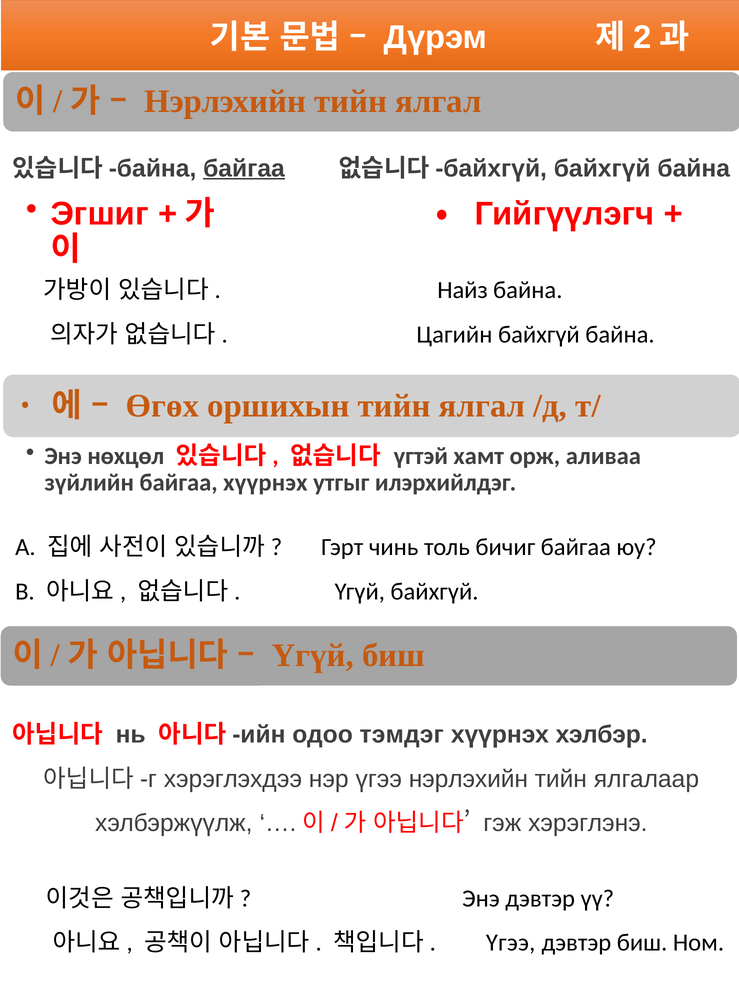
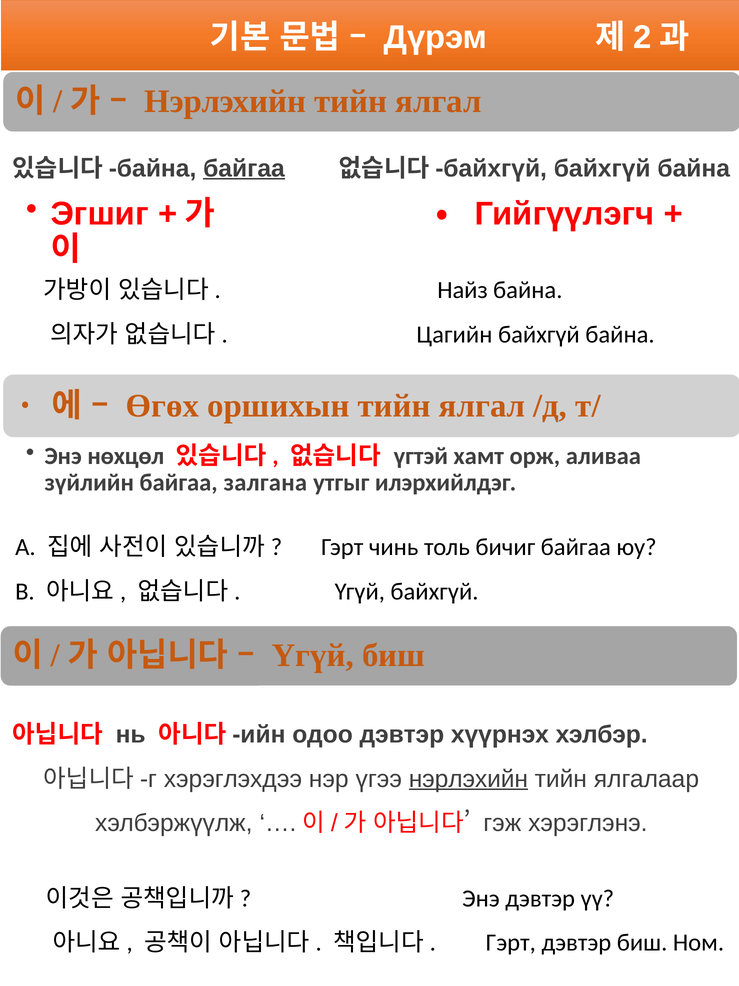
байгаа хүүрнэх: хүүрнэх -> залгана
одоо тэмдэг: тэмдэг -> дэвтэр
нэрлэхийн at (468, 778) underline: none -> present
Үгээ at (511, 942): Үгээ -> Гэрт
